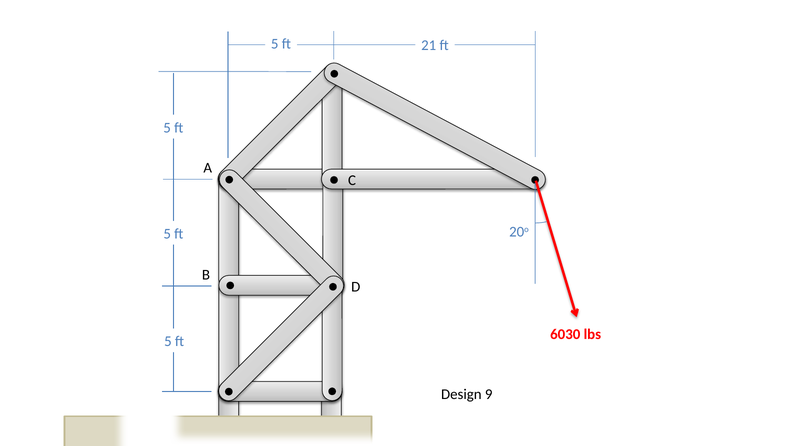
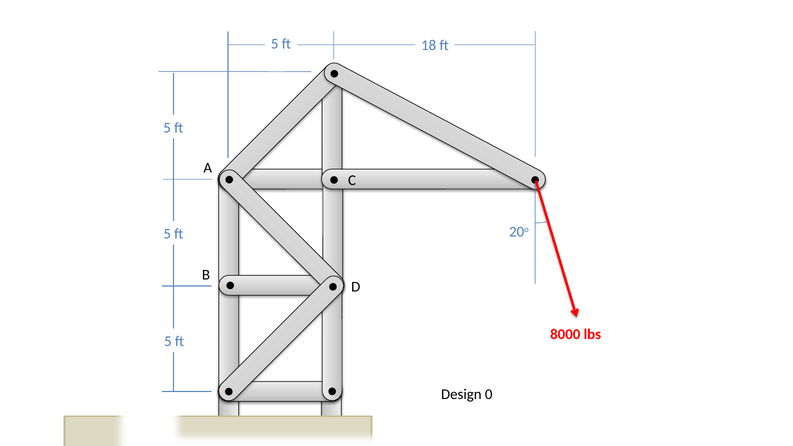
21: 21 -> 18
6030: 6030 -> 8000
9: 9 -> 0
